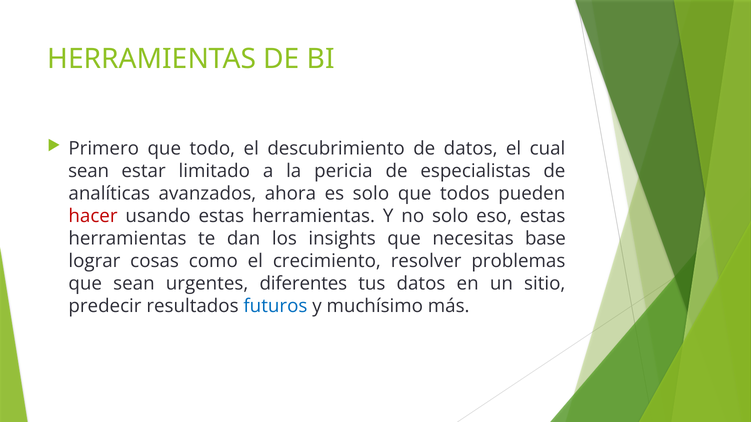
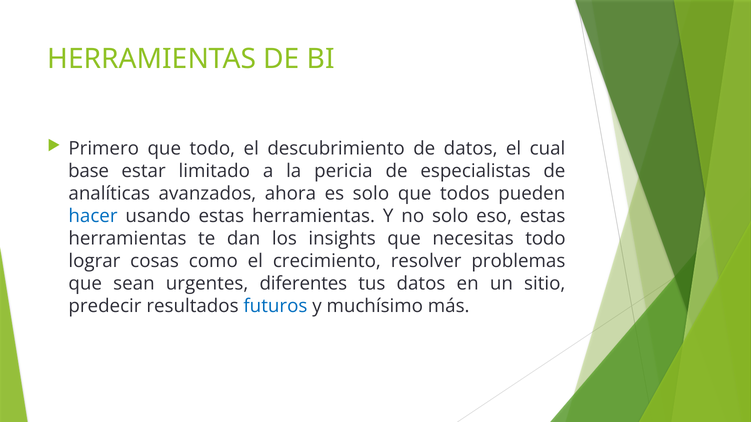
sean at (89, 171): sean -> base
hacer colour: red -> blue
necesitas base: base -> todo
